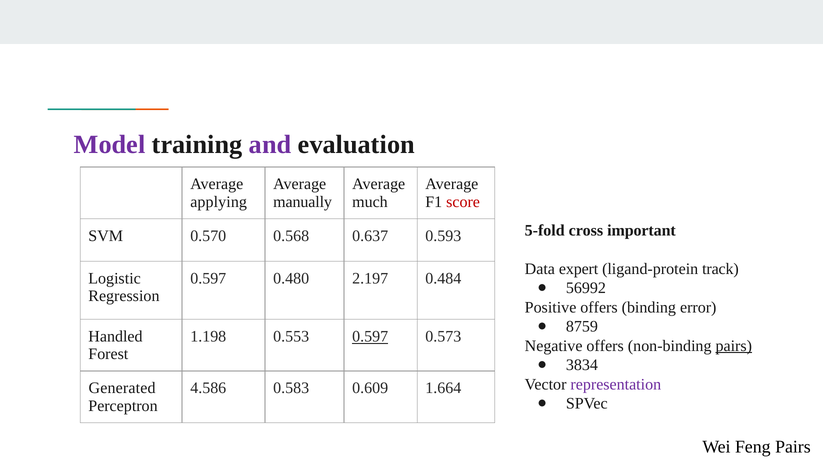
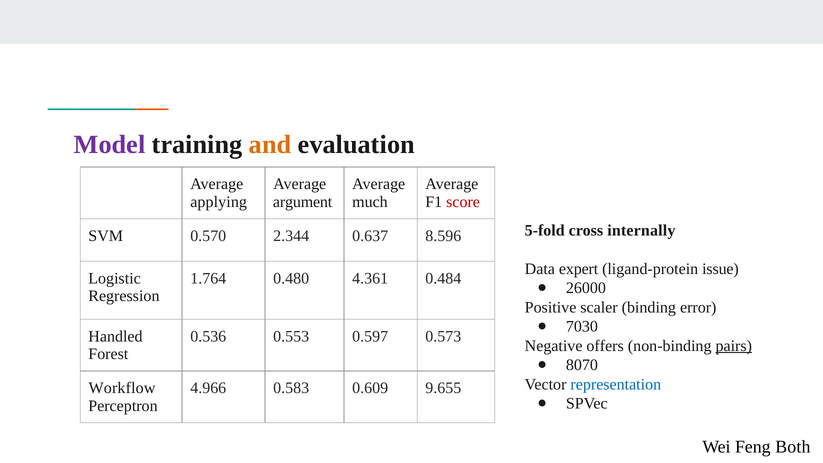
and colour: purple -> orange
manually: manually -> argument
important: important -> internally
0.568: 0.568 -> 2.344
0.593: 0.593 -> 8.596
track: track -> issue
0.597 at (208, 278): 0.597 -> 1.764
2.197: 2.197 -> 4.361
56992: 56992 -> 26000
Positive offers: offers -> scaler
8759: 8759 -> 7030
1.198: 1.198 -> 0.536
0.597 at (370, 336) underline: present -> none
3834: 3834 -> 8070
representation colour: purple -> blue
Generated: Generated -> Workflow
4.586: 4.586 -> 4.966
1.664: 1.664 -> 9.655
Feng Pairs: Pairs -> Both
